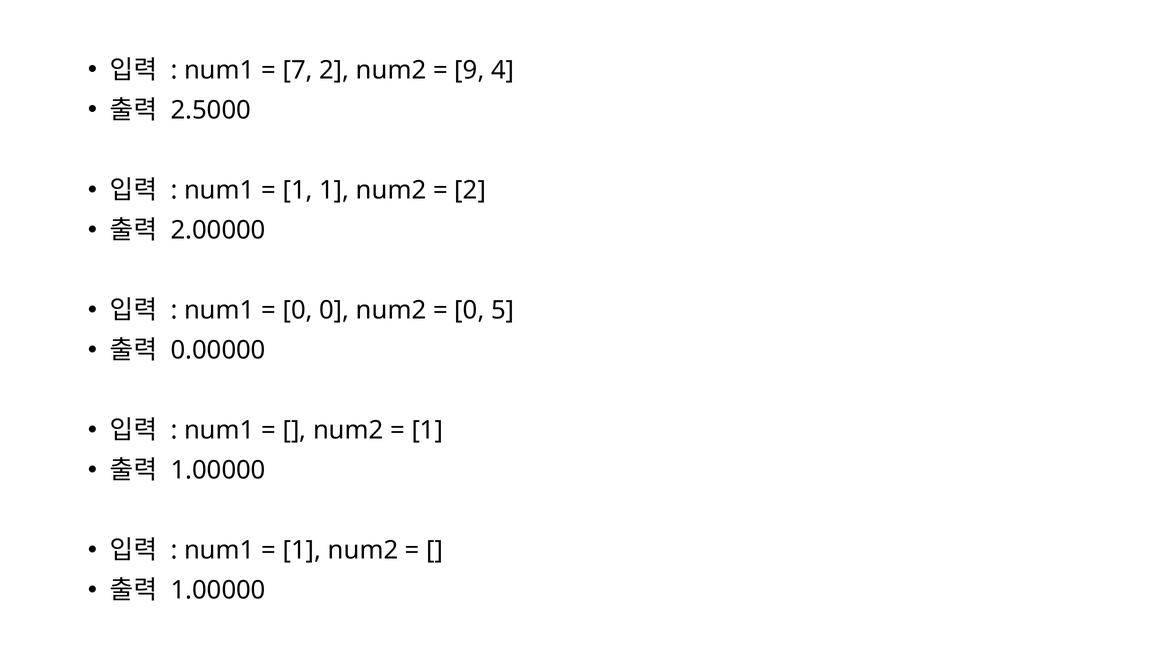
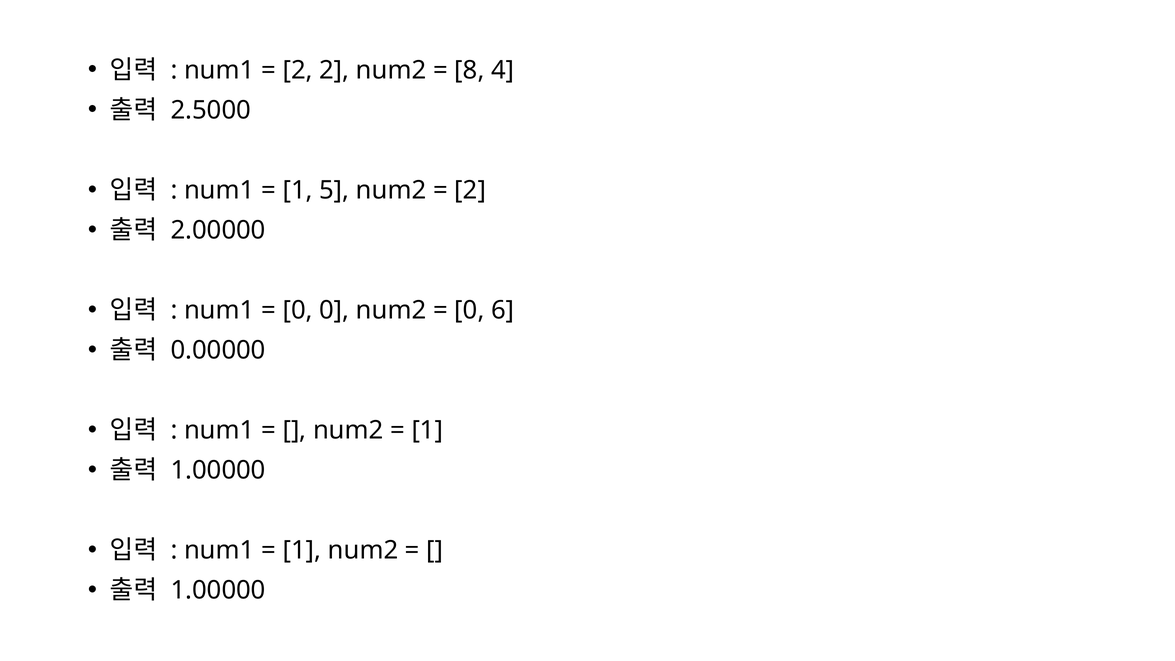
7 at (298, 70): 7 -> 2
9: 9 -> 8
1 1: 1 -> 5
5: 5 -> 6
